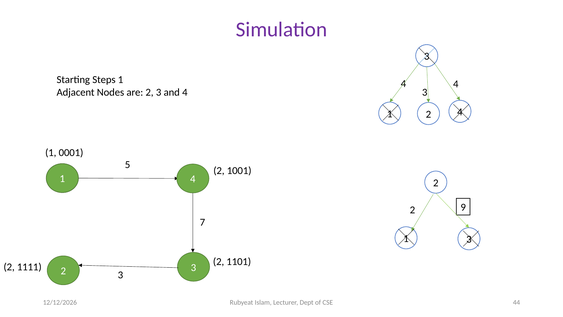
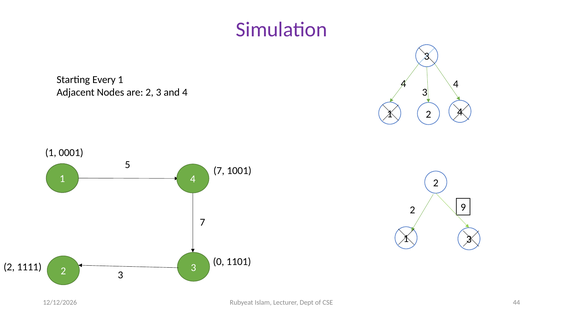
Steps: Steps -> Every
2 at (219, 170): 2 -> 7
2 at (219, 261): 2 -> 0
